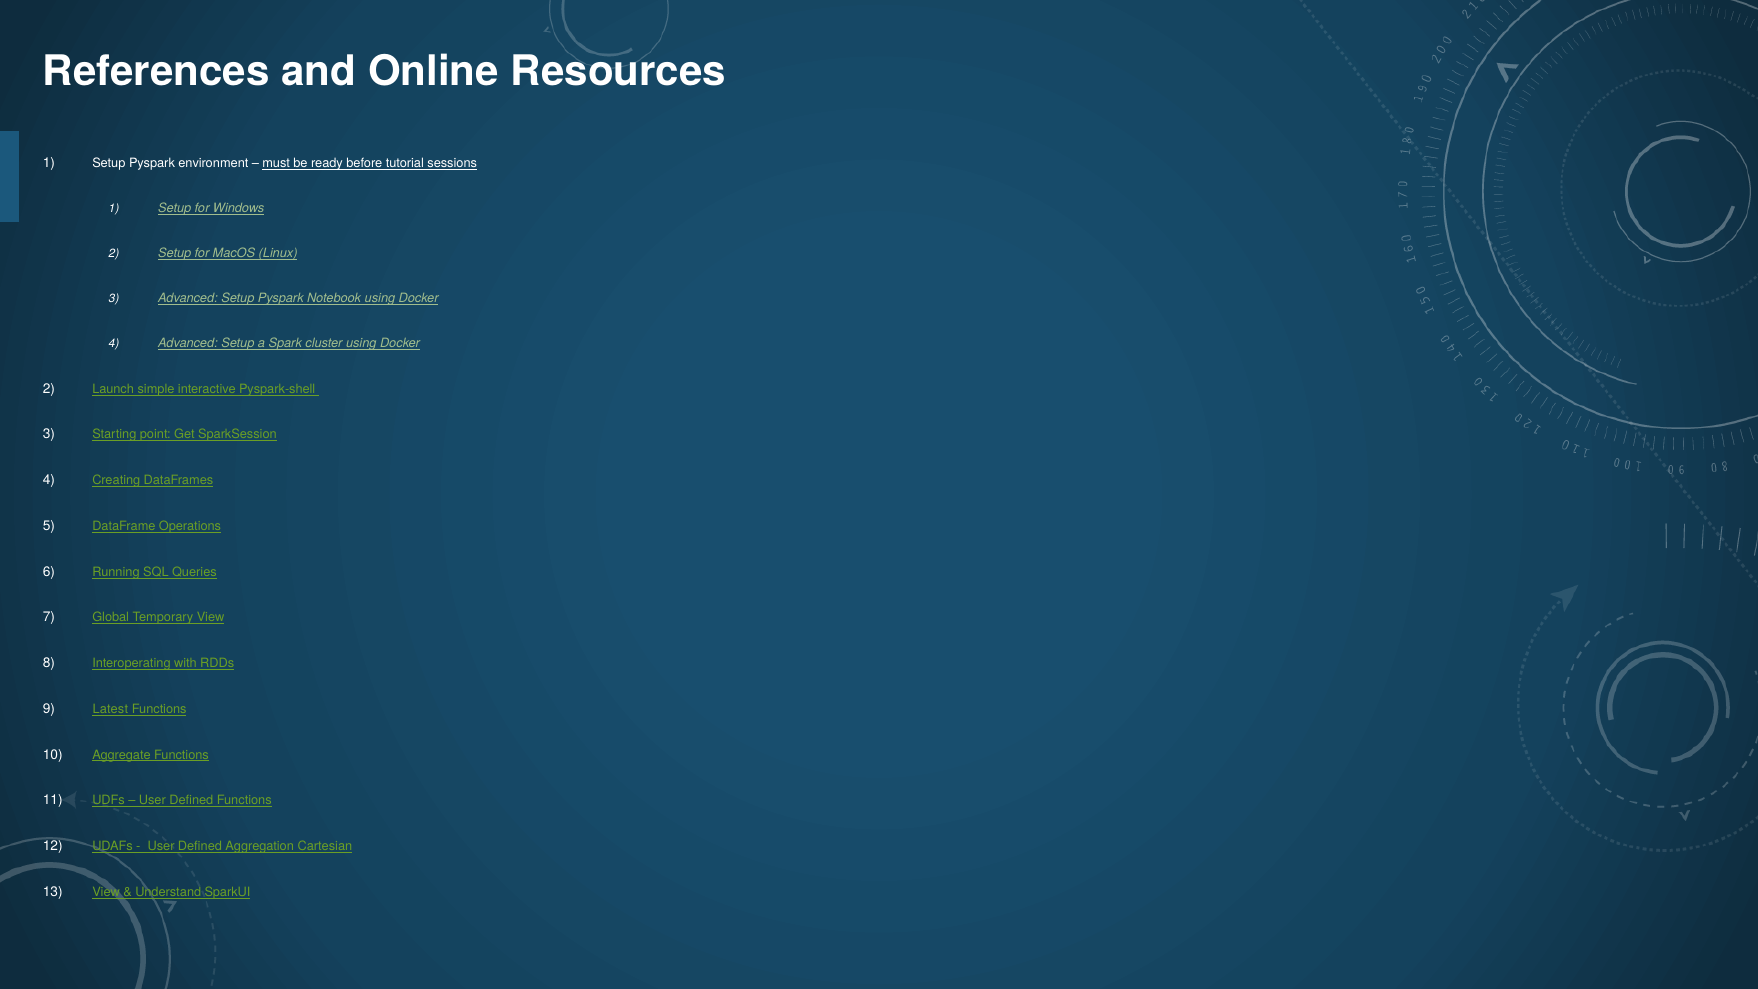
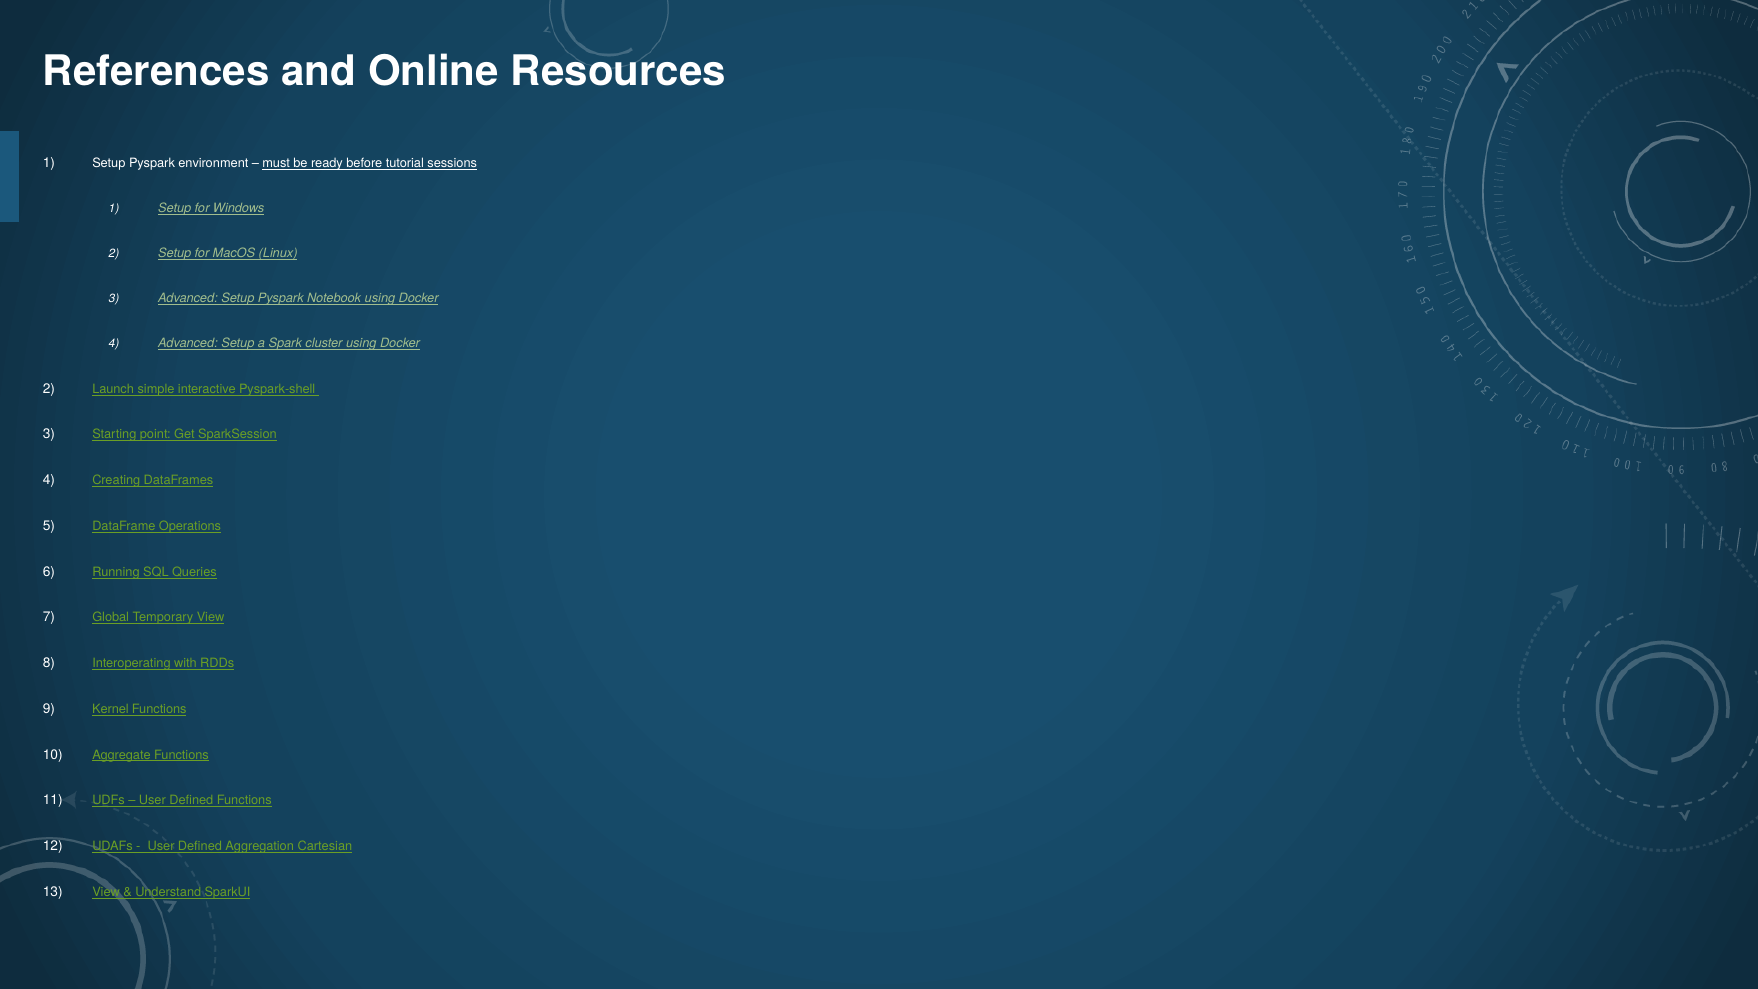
Latest: Latest -> Kernel
